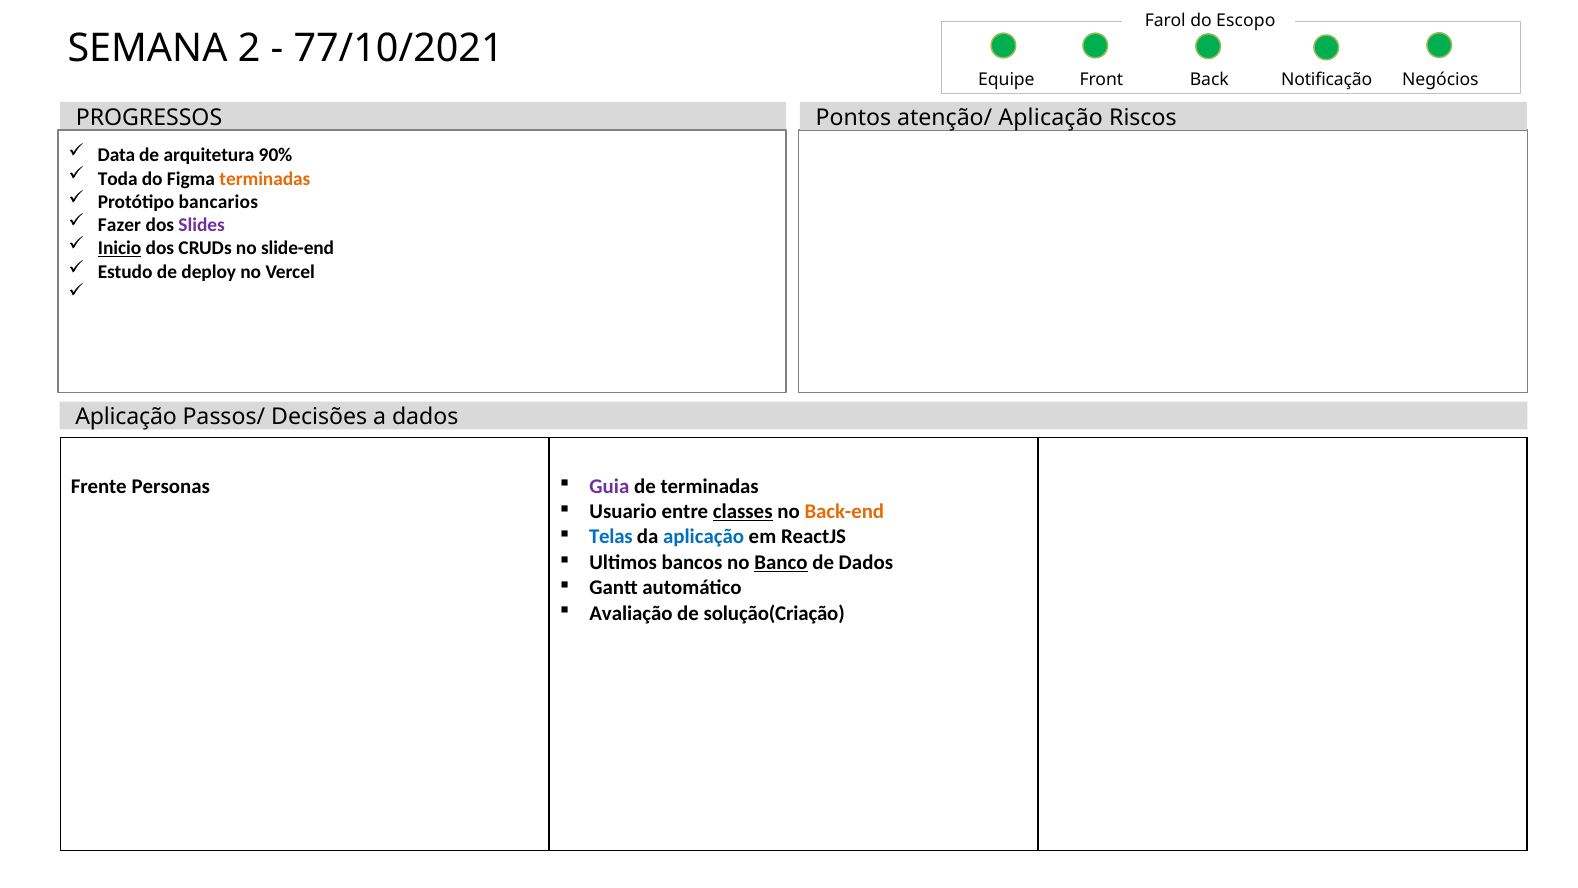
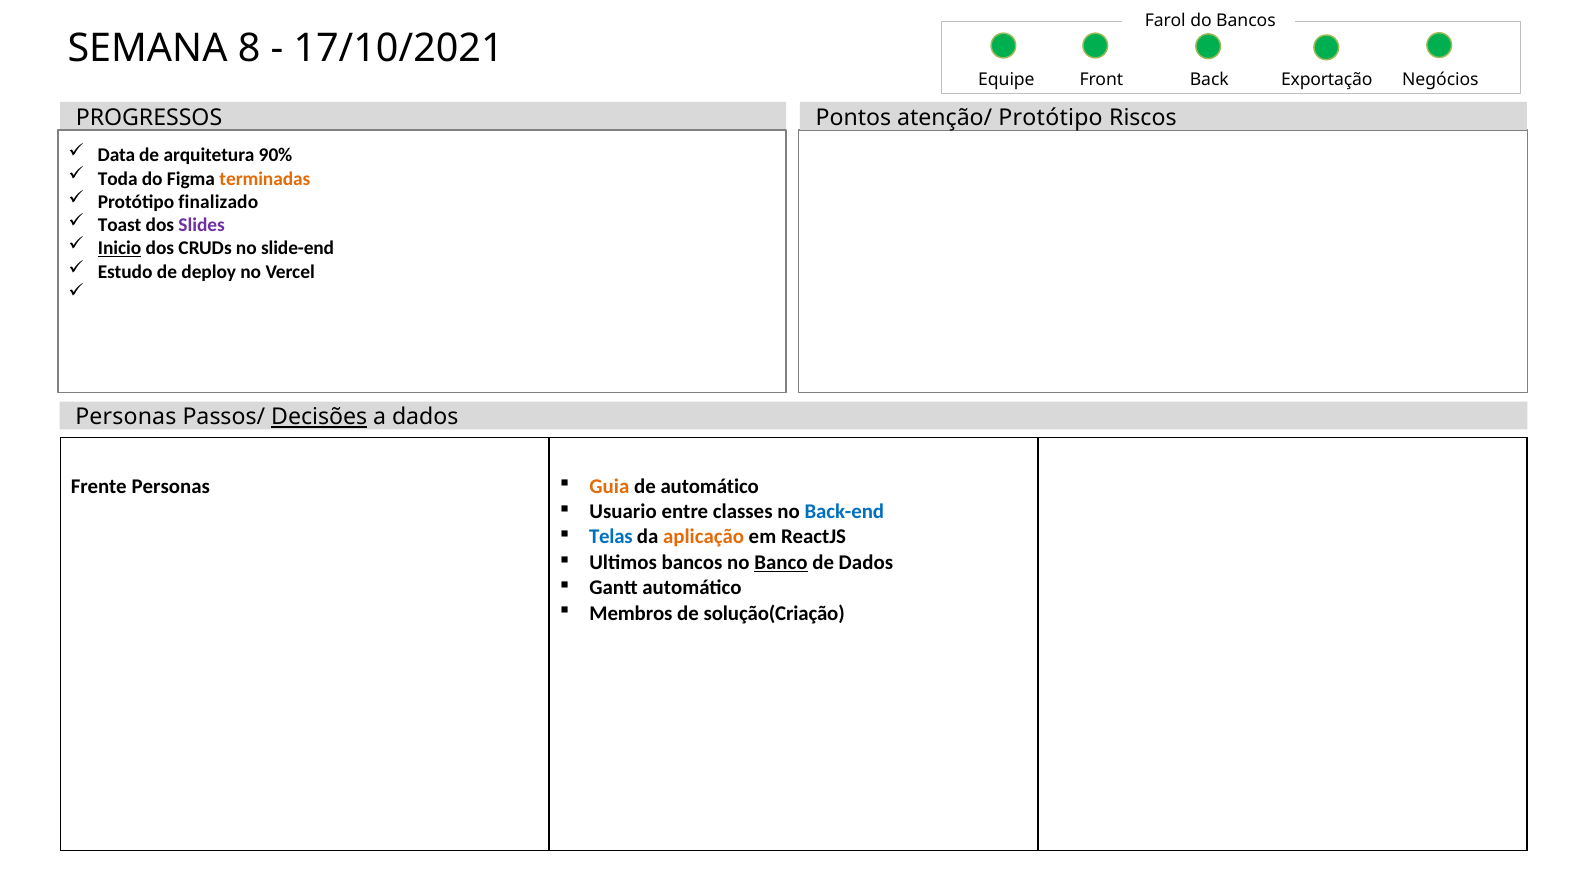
do Escopo: Escopo -> Bancos
2: 2 -> 8
77/10/2021: 77/10/2021 -> 17/10/2021
Notificação: Notificação -> Exportação
atenção/ Aplicação: Aplicação -> Protótipo
bancarios: bancarios -> finalizado
Fazer: Fazer -> Toast
Aplicação at (126, 417): Aplicação -> Personas
Decisões underline: none -> present
Guia colour: purple -> orange
de terminadas: terminadas -> automático
classes underline: present -> none
Back-end colour: orange -> blue
aplicação at (704, 537) colour: blue -> orange
Avaliação: Avaliação -> Membros
